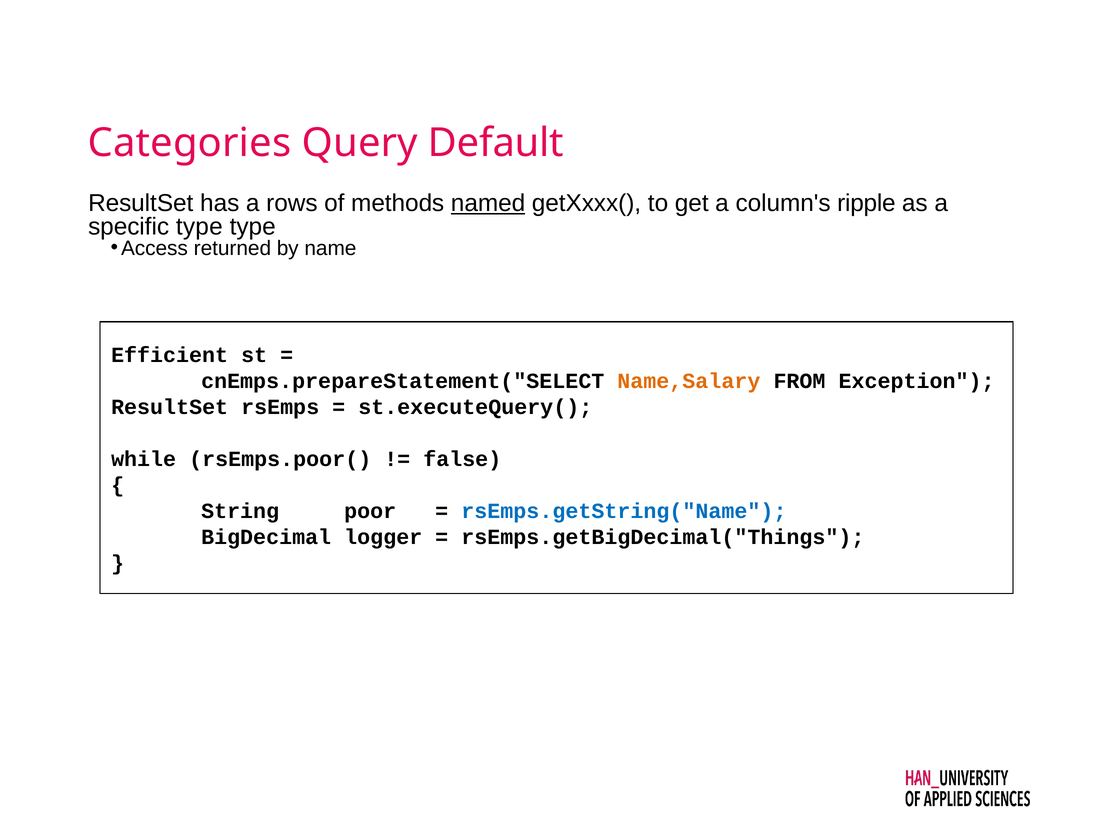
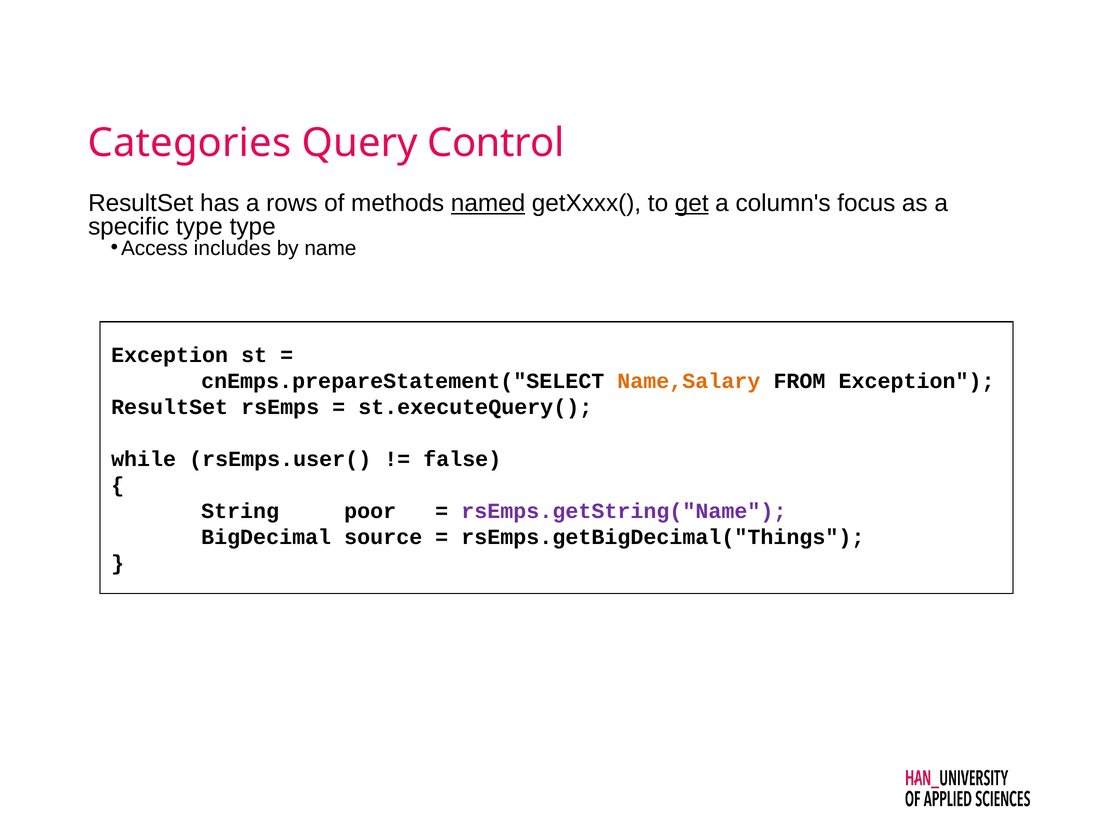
Default: Default -> Control
get underline: none -> present
ripple: ripple -> focus
returned: returned -> includes
Efficient at (170, 355): Efficient -> Exception
rsEmps.poor(: rsEmps.poor( -> rsEmps.user(
rsEmps.getString("Name colour: blue -> purple
logger: logger -> source
